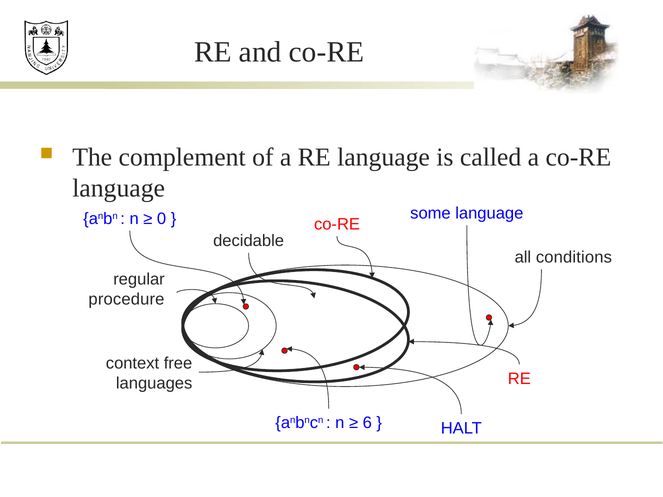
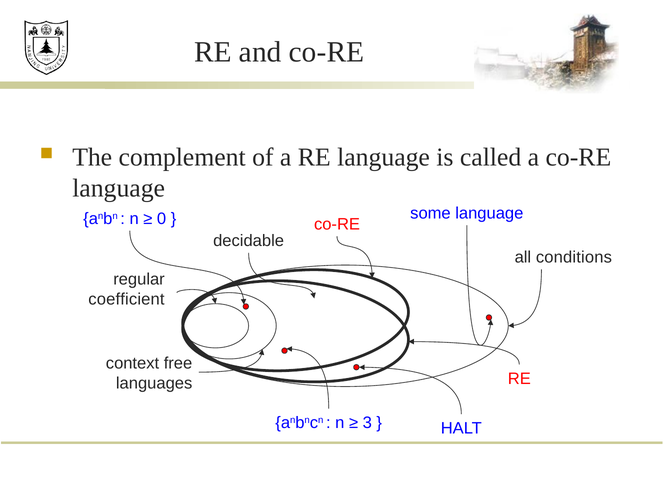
procedure: procedure -> coefficient
6: 6 -> 3
